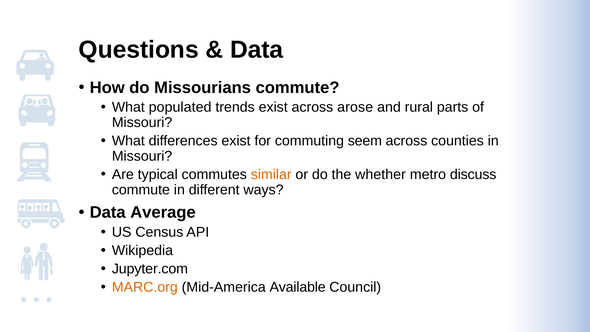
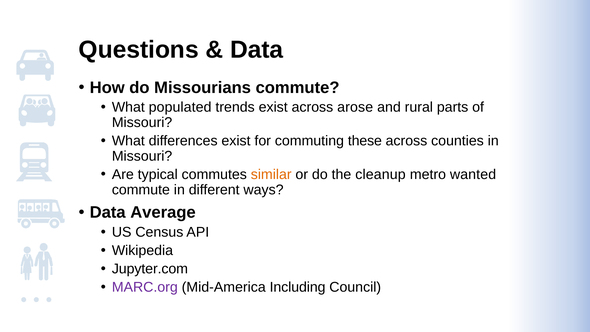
seem: seem -> these
whether: whether -> cleanup
discuss: discuss -> wanted
MARC.org colour: orange -> purple
Available: Available -> Including
